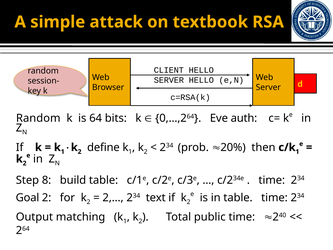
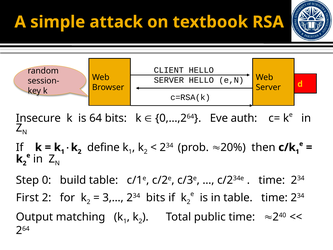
Random at (38, 118): Random -> Insecure
8: 8 -> 0
Goal: Goal -> First
2,…: 2,… -> 3,…
234 text: text -> bits
